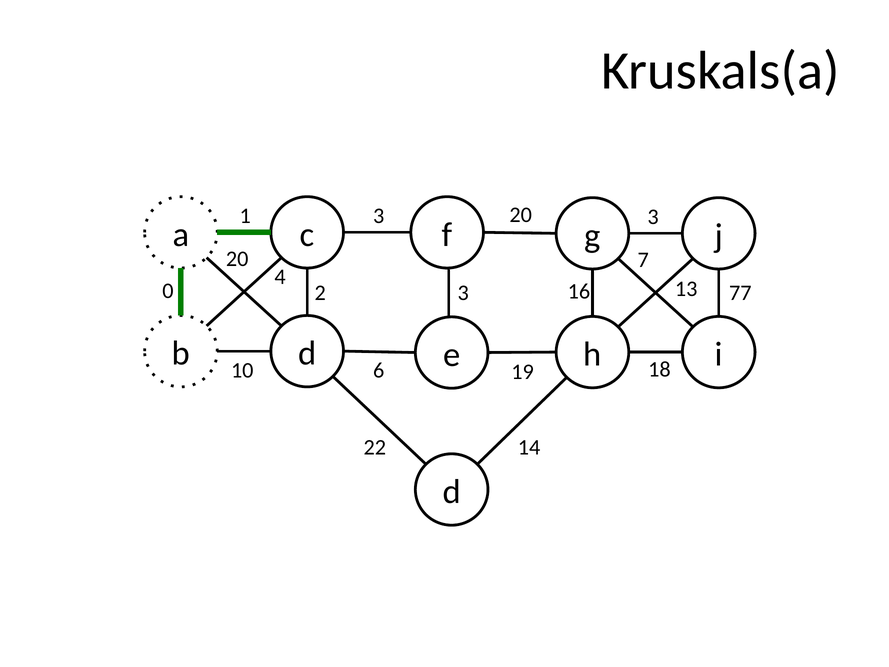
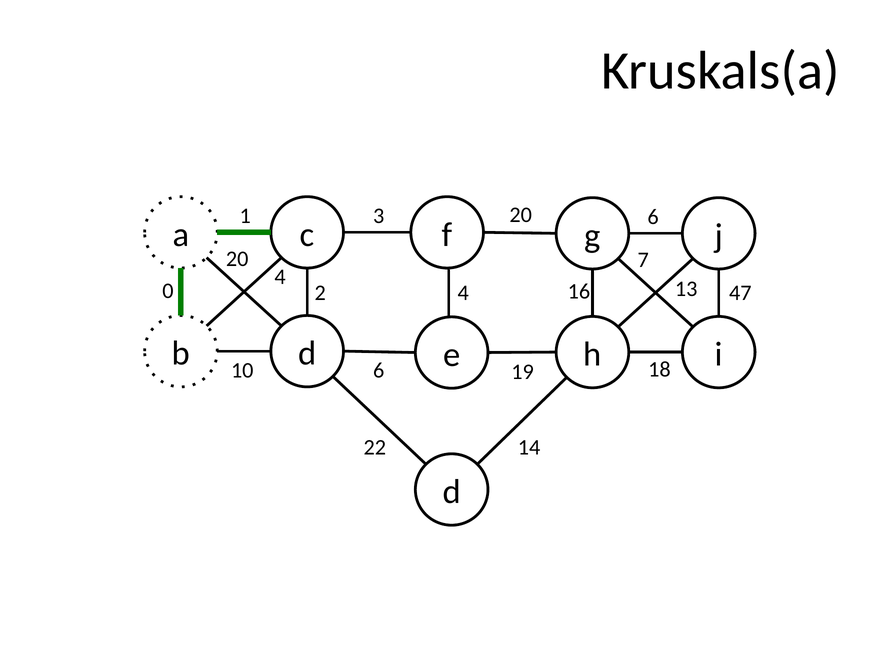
20 3: 3 -> 6
77: 77 -> 47
2 3: 3 -> 4
